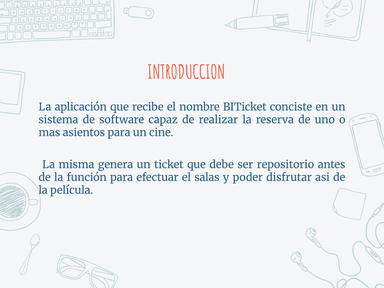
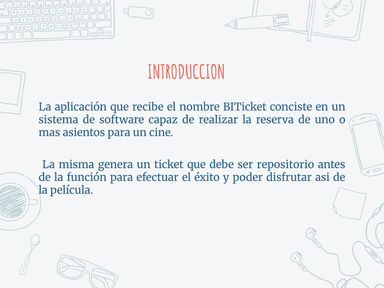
salas: salas -> éxito
